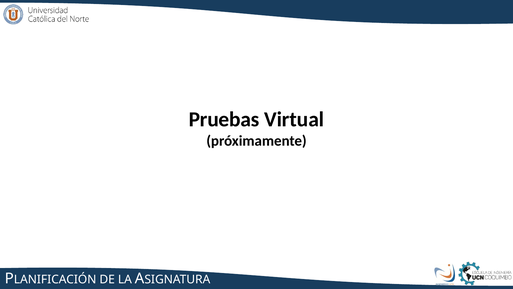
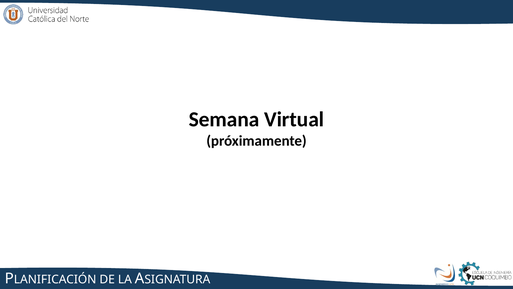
Pruebas: Pruebas -> Semana
